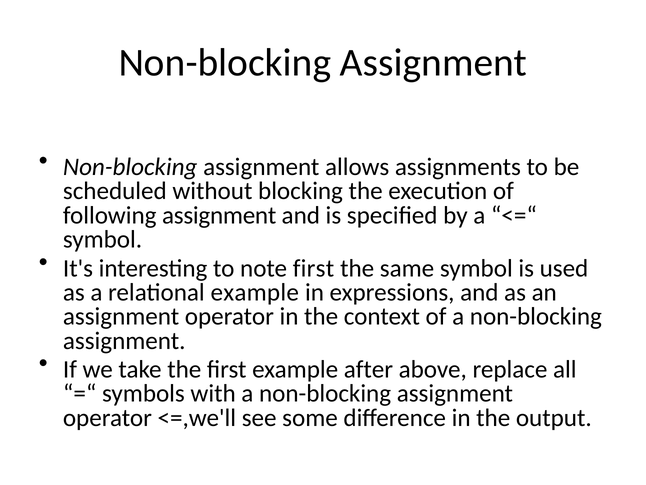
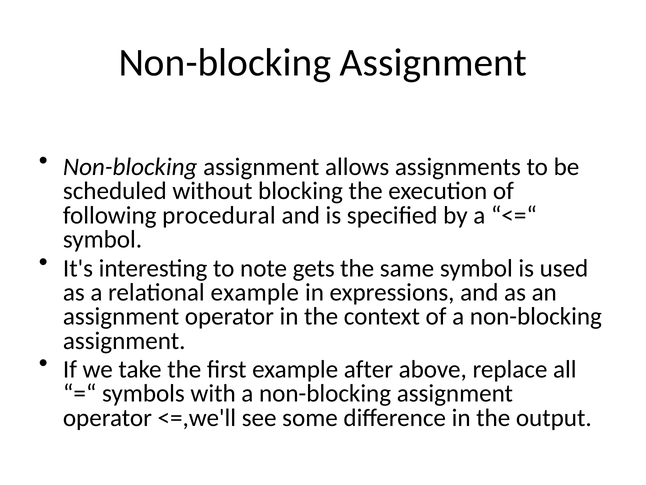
following assignment: assignment -> procedural
note first: first -> gets
